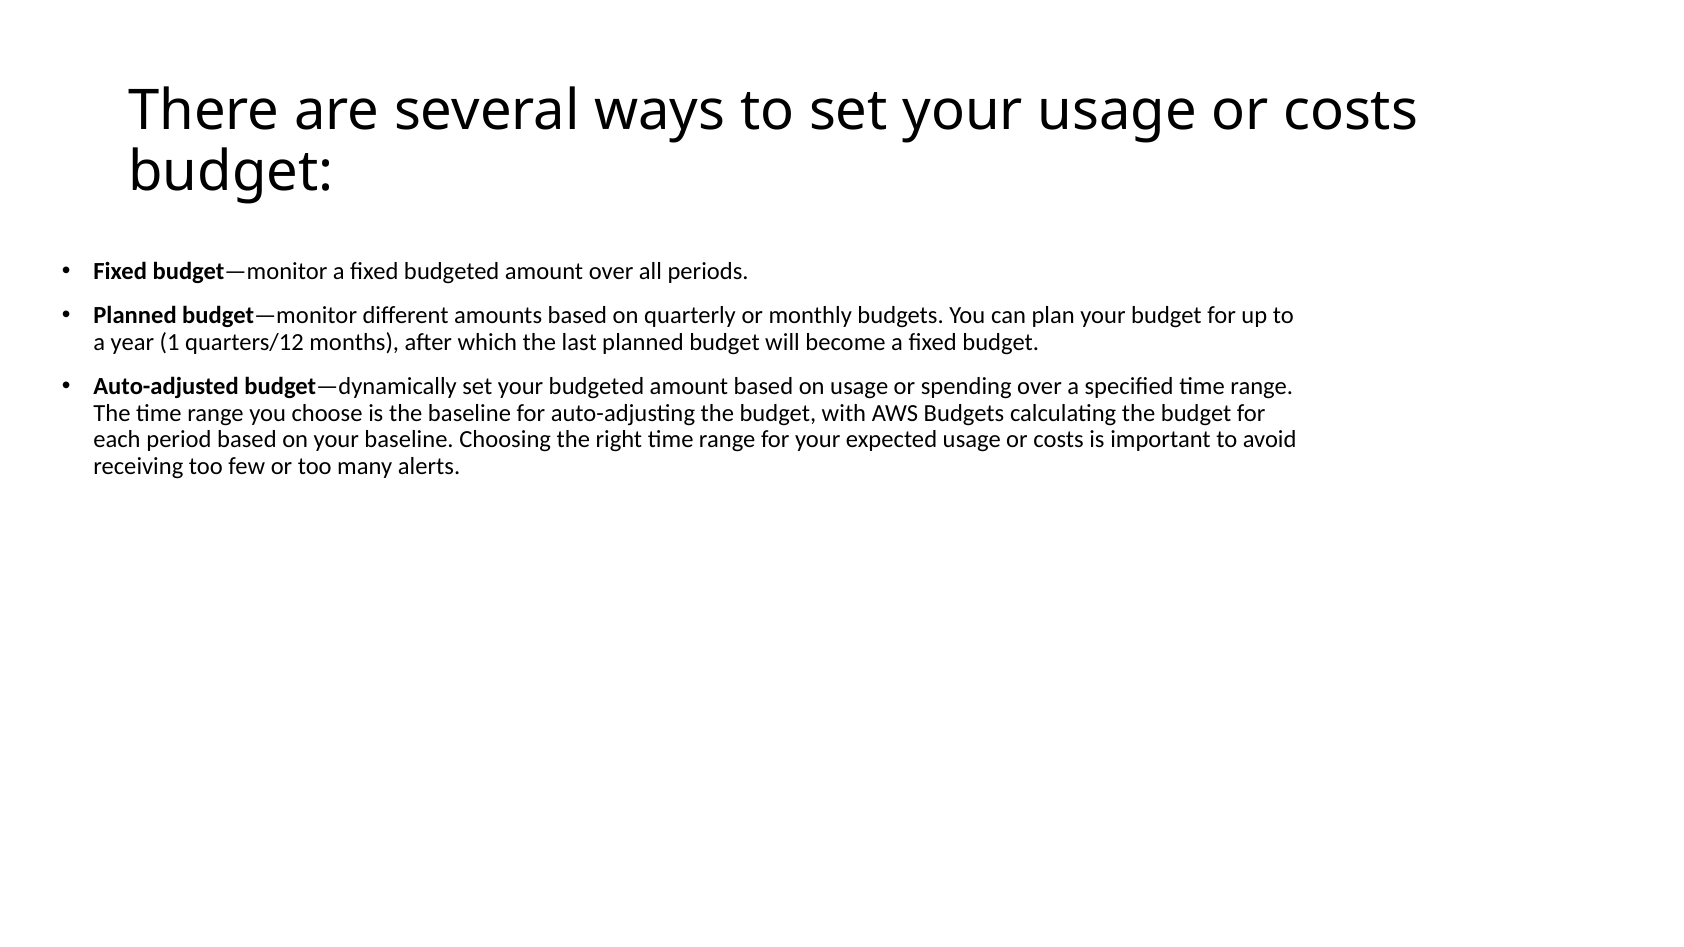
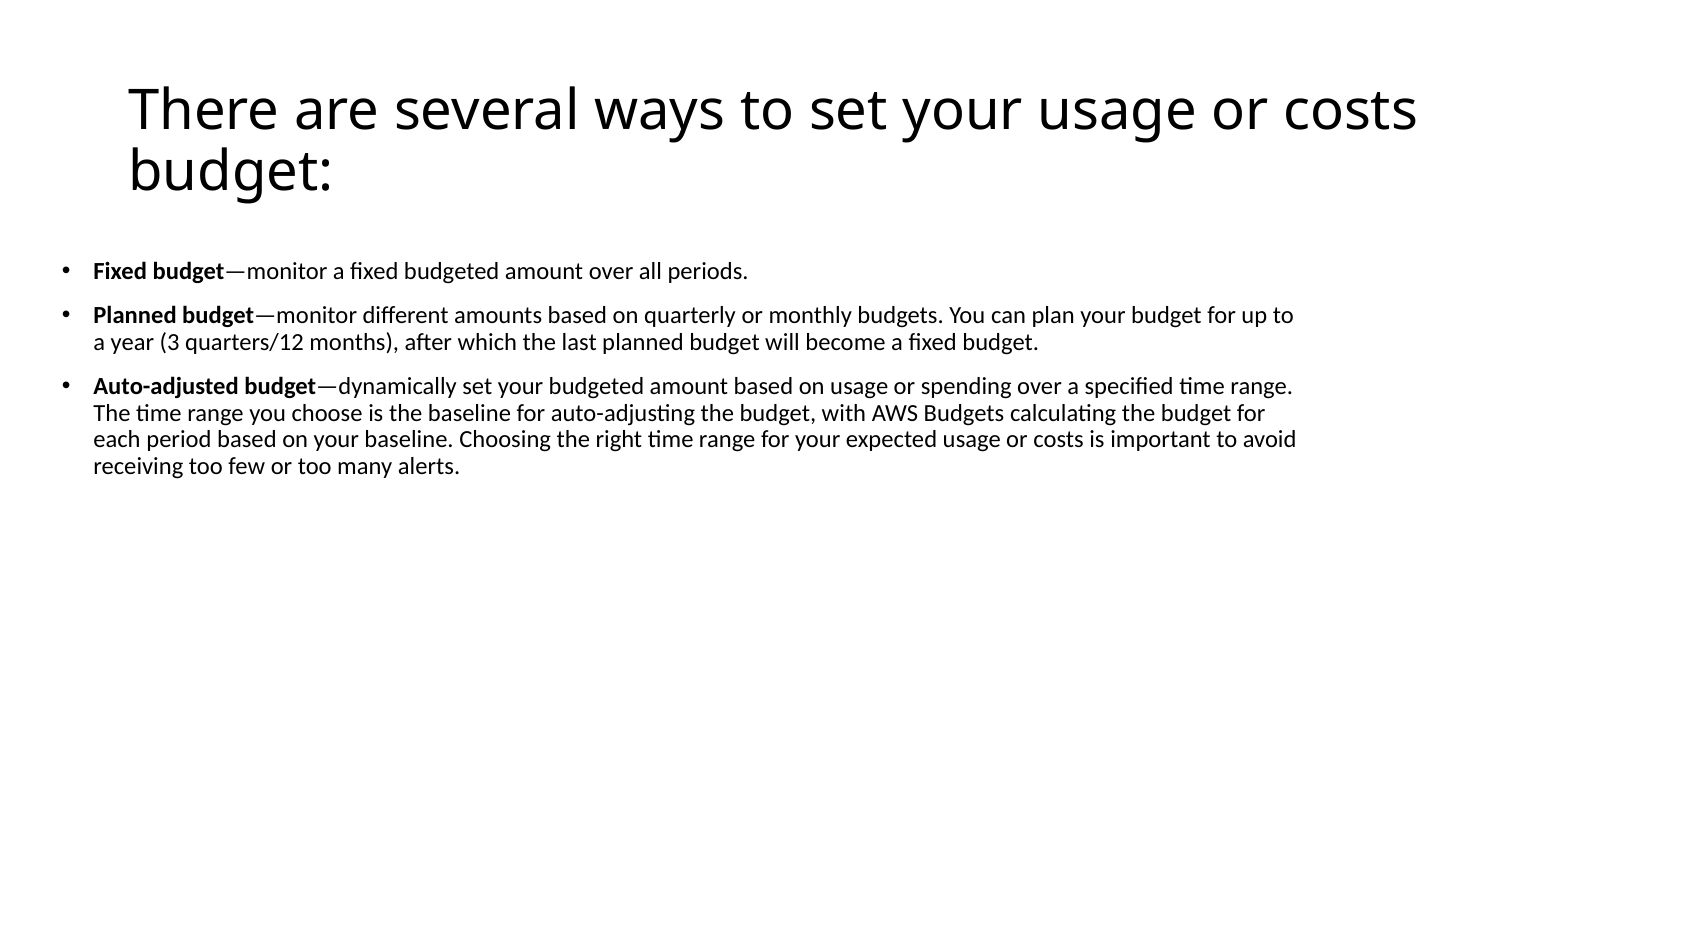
1: 1 -> 3
